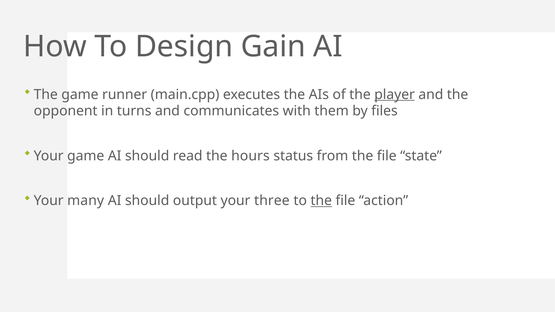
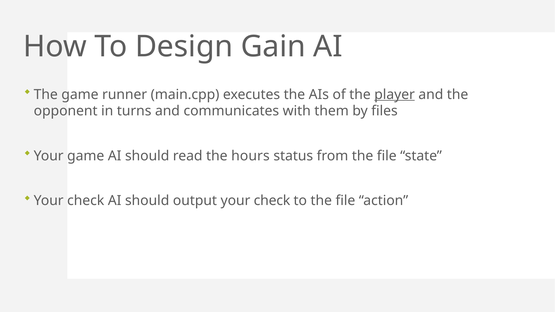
many at (86, 201): many -> check
output your three: three -> check
the at (321, 201) underline: present -> none
